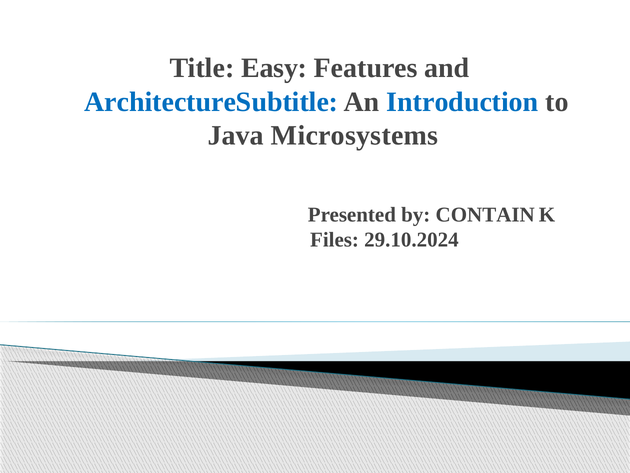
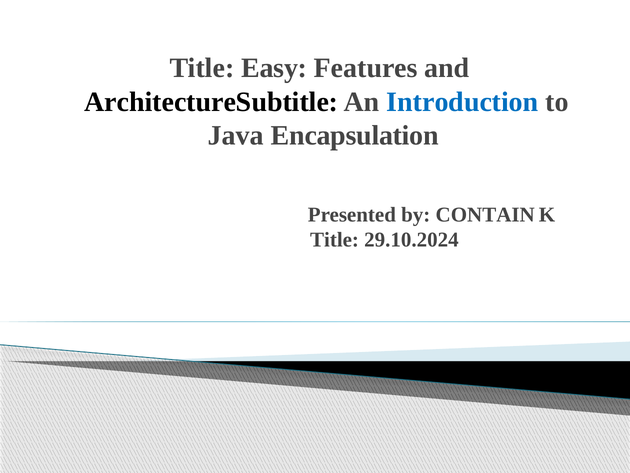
ArchitectureSubtitle colour: blue -> black
Microsystems: Microsystems -> Encapsulation
Files at (335, 240): Files -> Title
